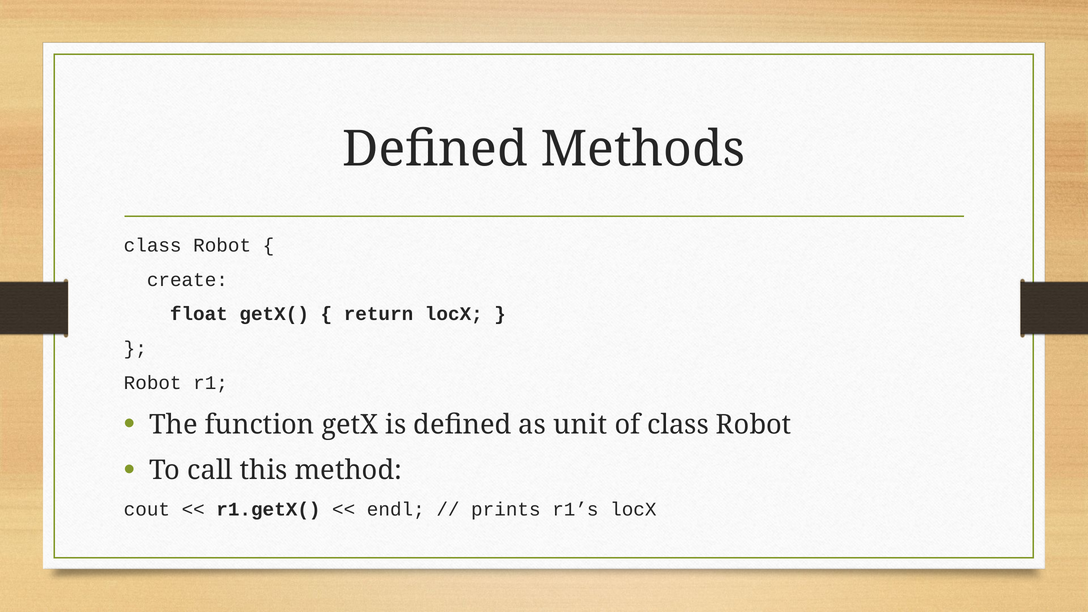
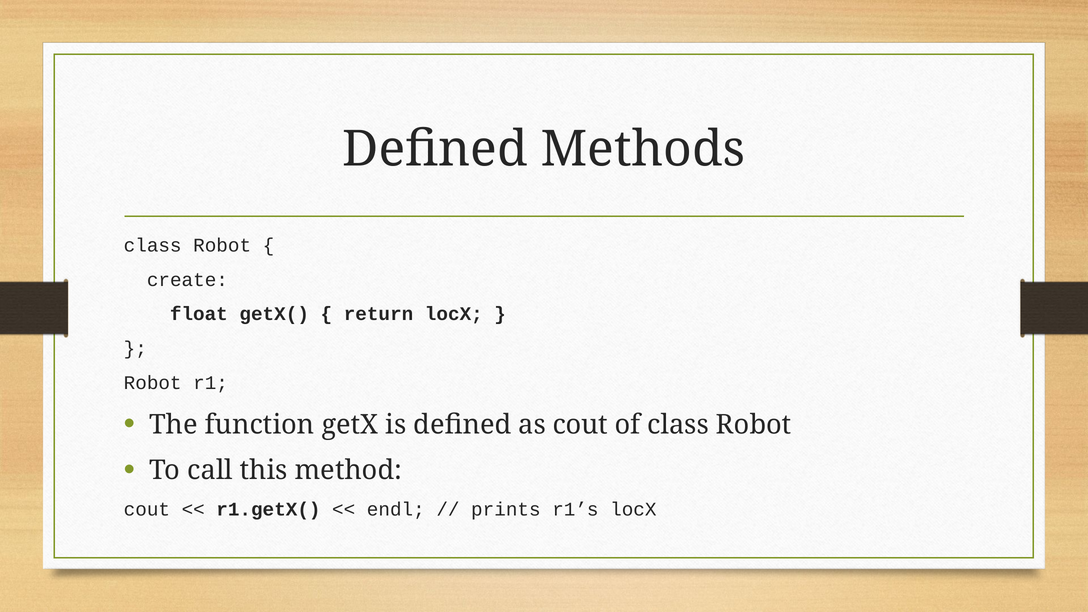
as unit: unit -> cout
